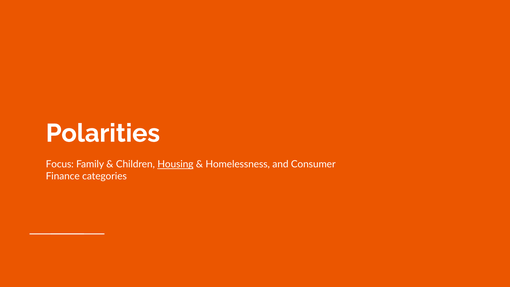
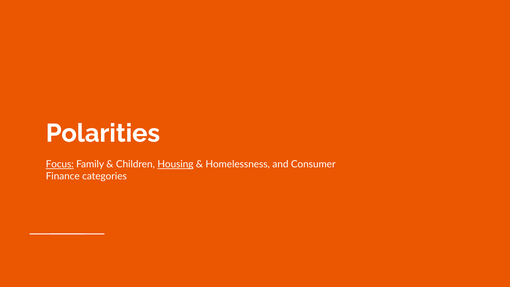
Focus underline: none -> present
